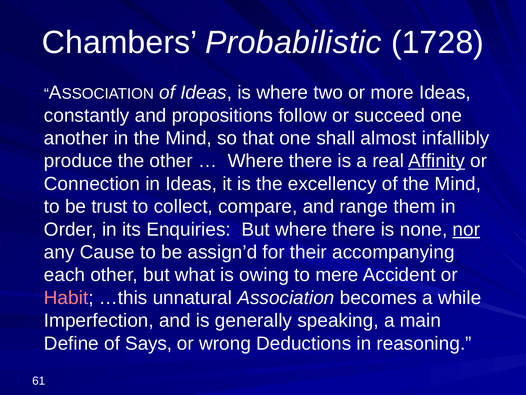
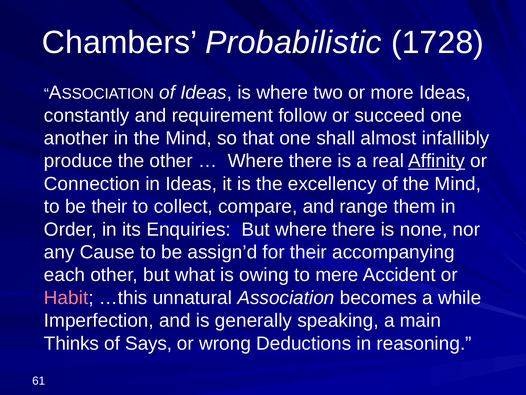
propositions: propositions -> requirement
be trust: trust -> their
nor underline: present -> none
Define: Define -> Thinks
